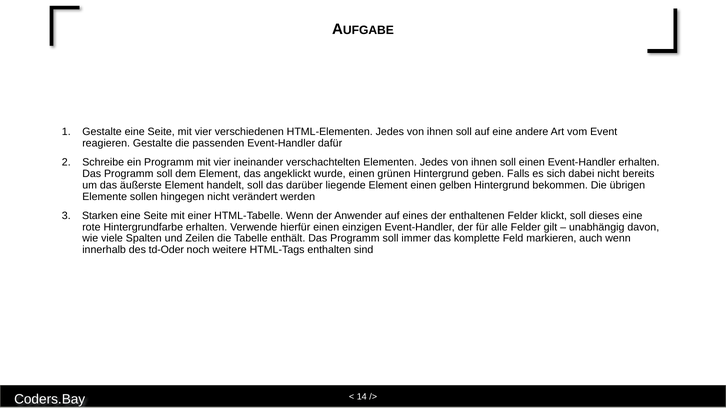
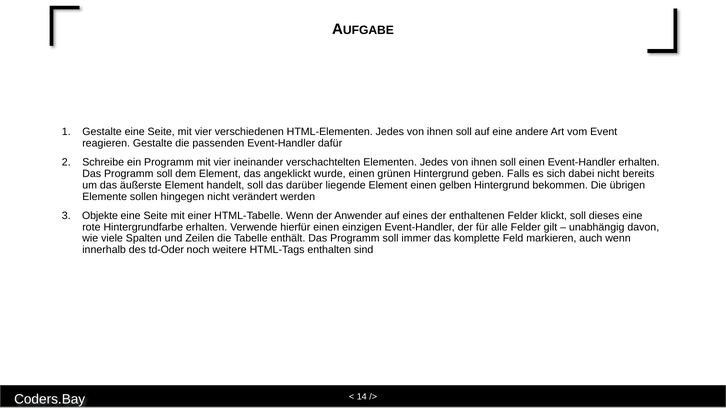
Starken: Starken -> Objekte
